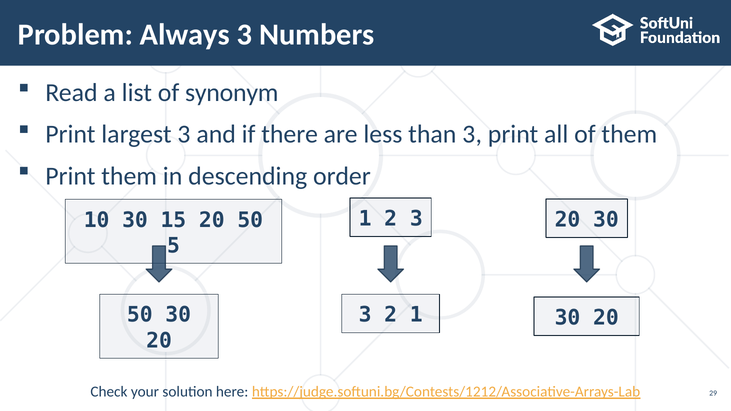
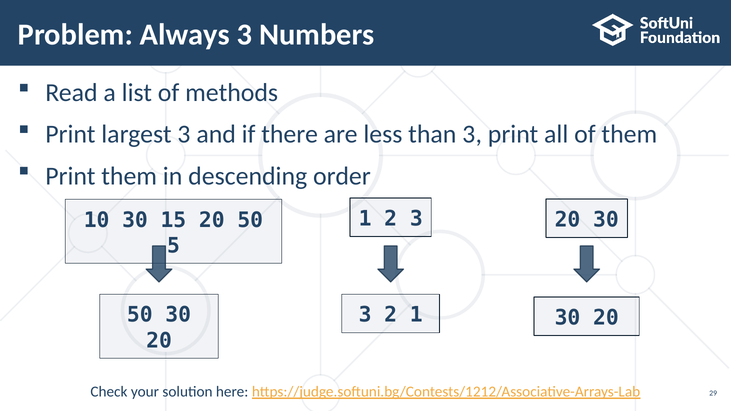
synonym: synonym -> methods
